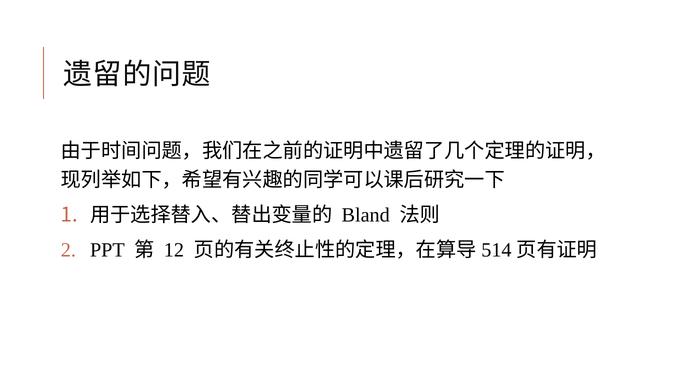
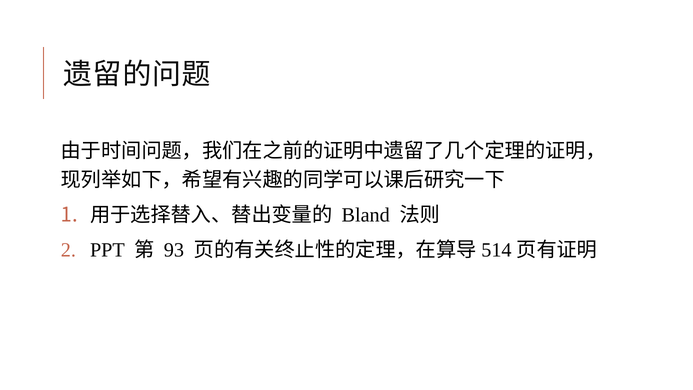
12: 12 -> 93
